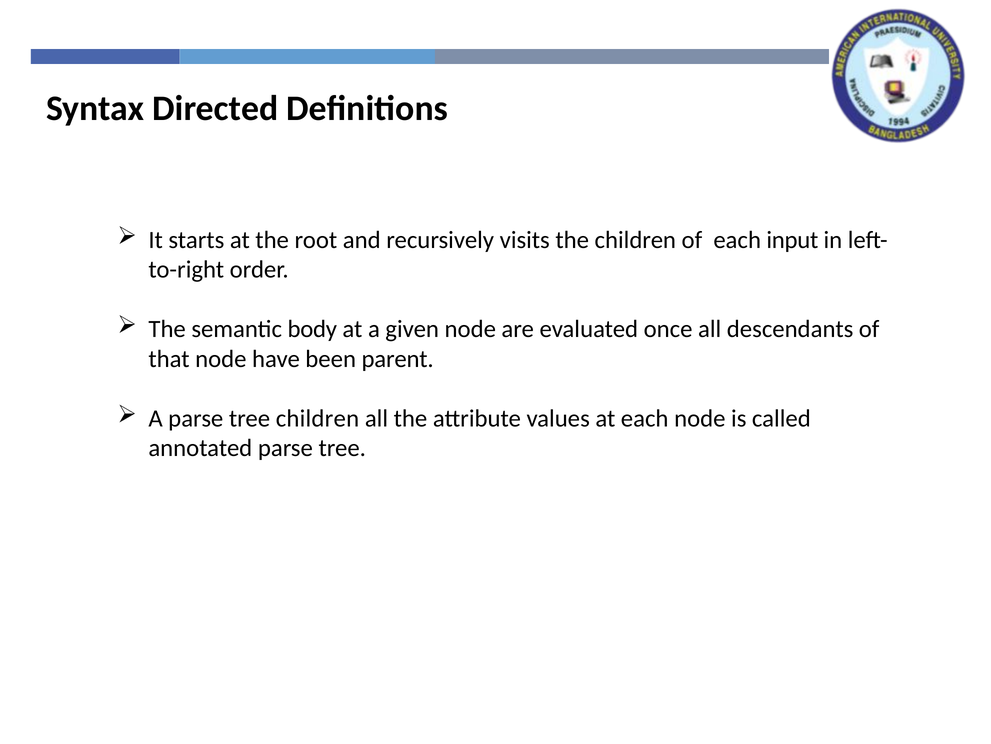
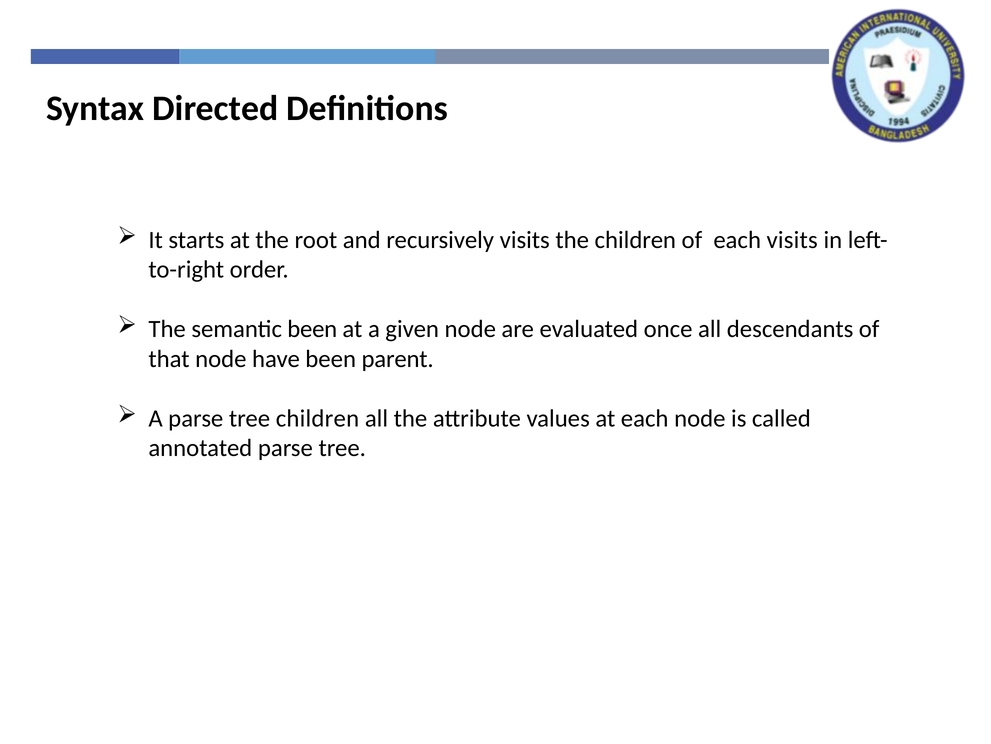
each input: input -> visits
semantic body: body -> been
